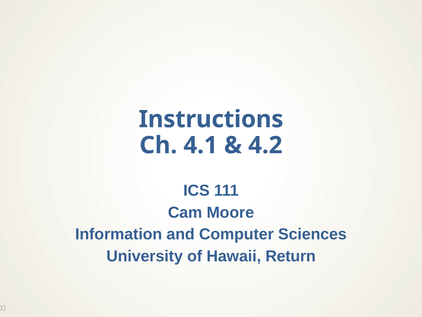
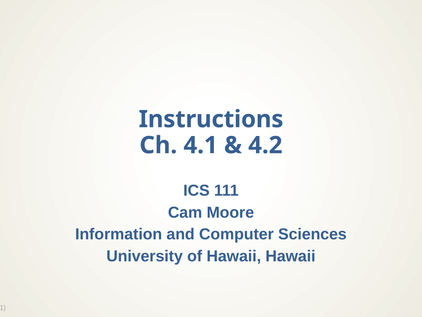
Hawaii Return: Return -> Hawaii
